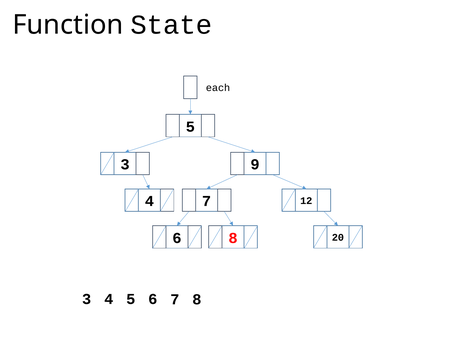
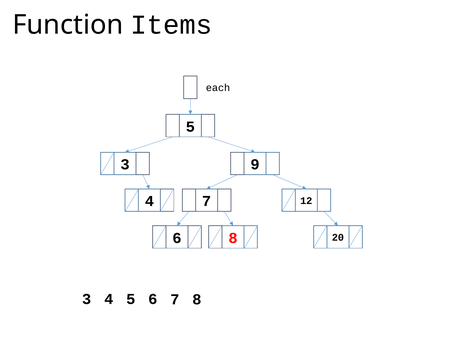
State: State -> Items
